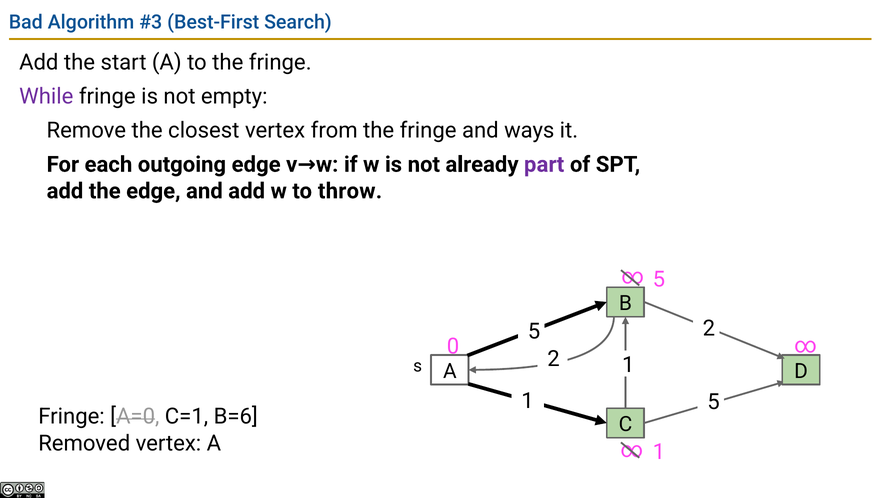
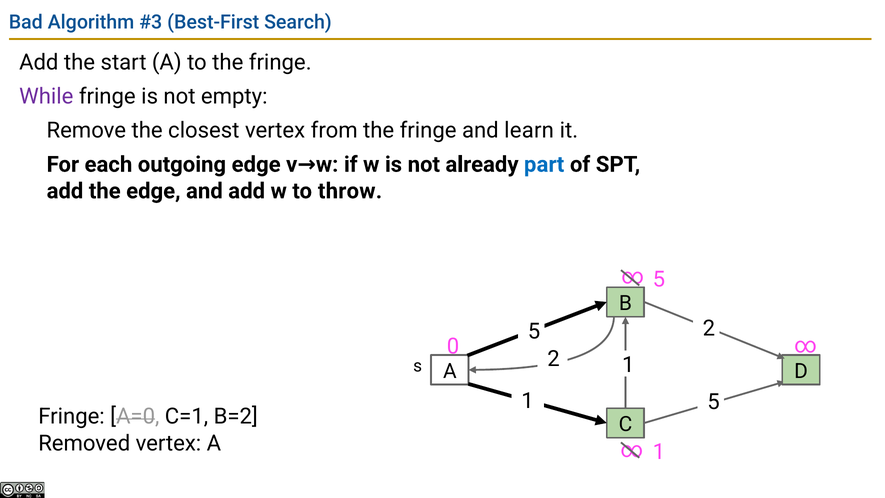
ways: ways -> learn
part colour: purple -> blue
B=6: B=6 -> B=2
